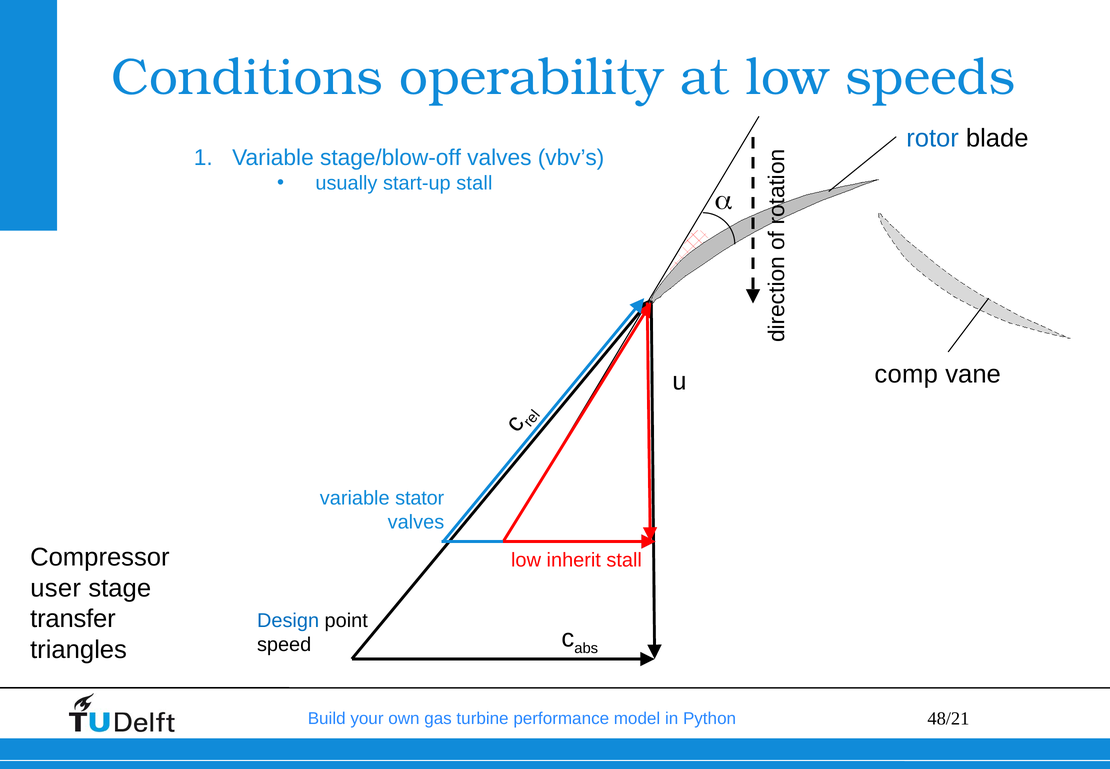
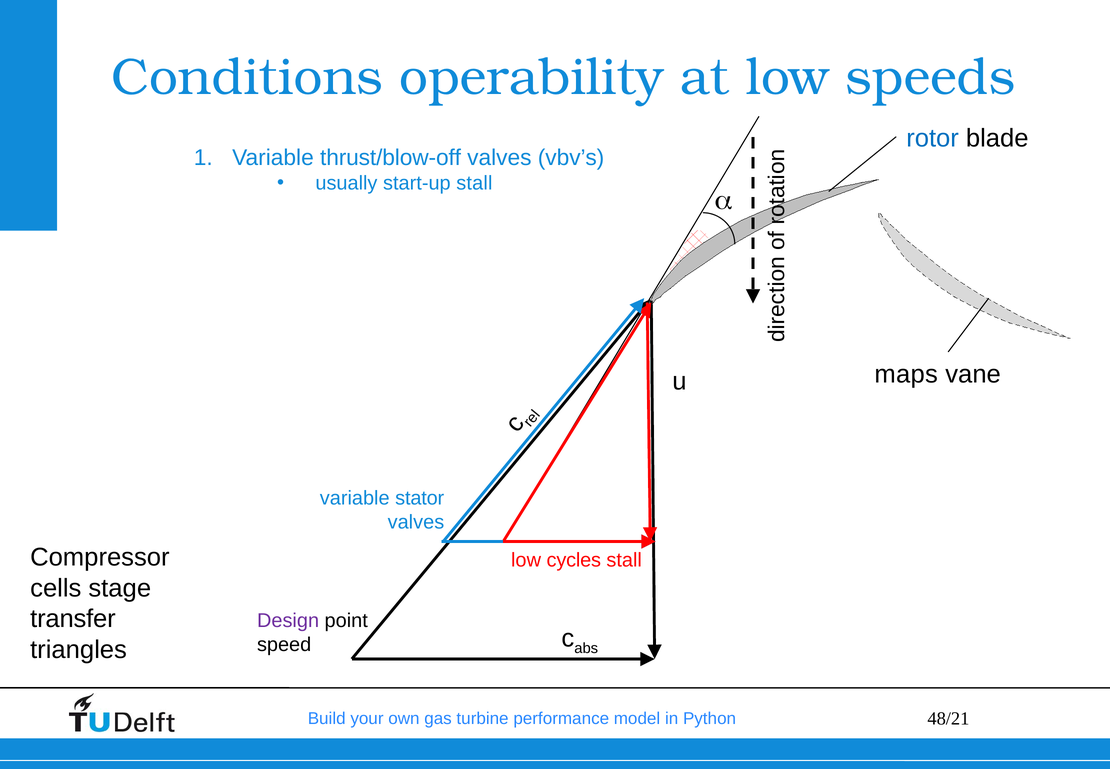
stage/blow-off: stage/blow-off -> thrust/blow-off
comp: comp -> maps
inherit: inherit -> cycles
user: user -> cells
Design colour: blue -> purple
